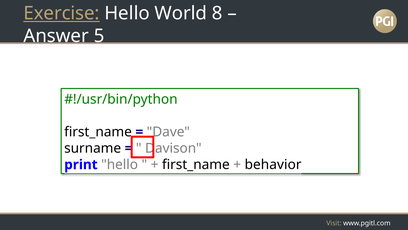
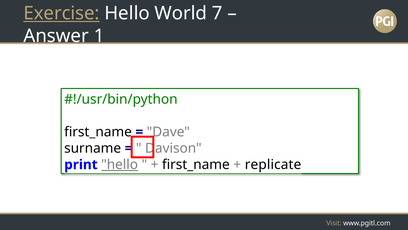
8: 8 -> 7
5: 5 -> 1
hello at (120, 164) underline: none -> present
behavior: behavior -> replicate
